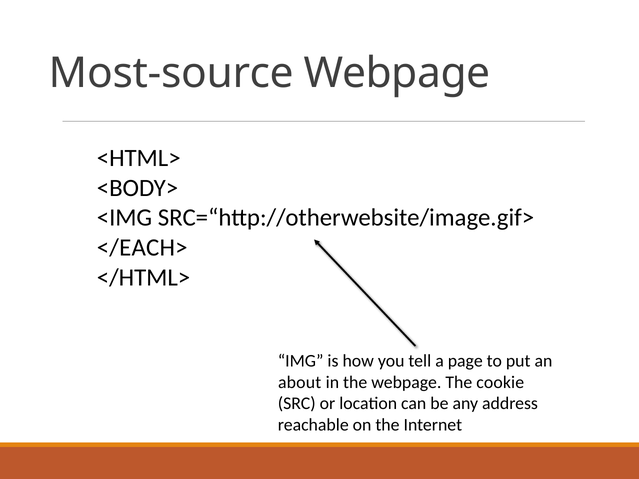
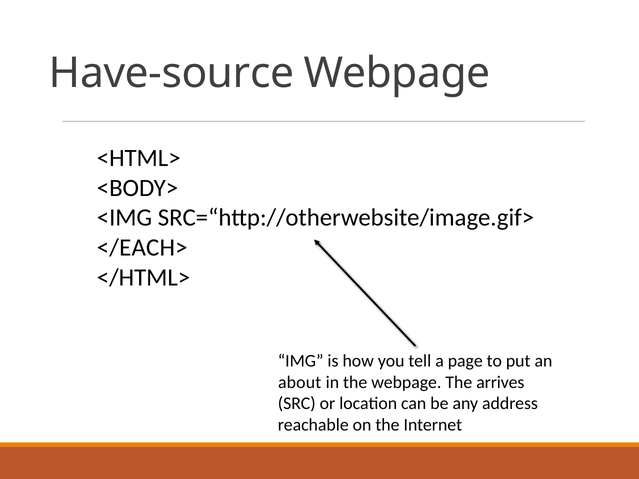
Most-source: Most-source -> Have-source
cookie: cookie -> arrives
